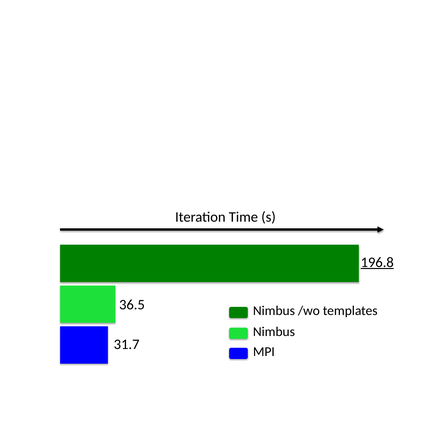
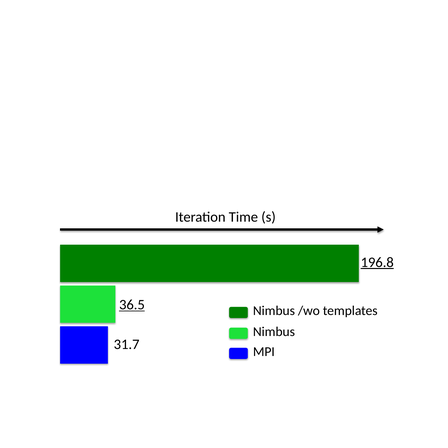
36.5 underline: none -> present
